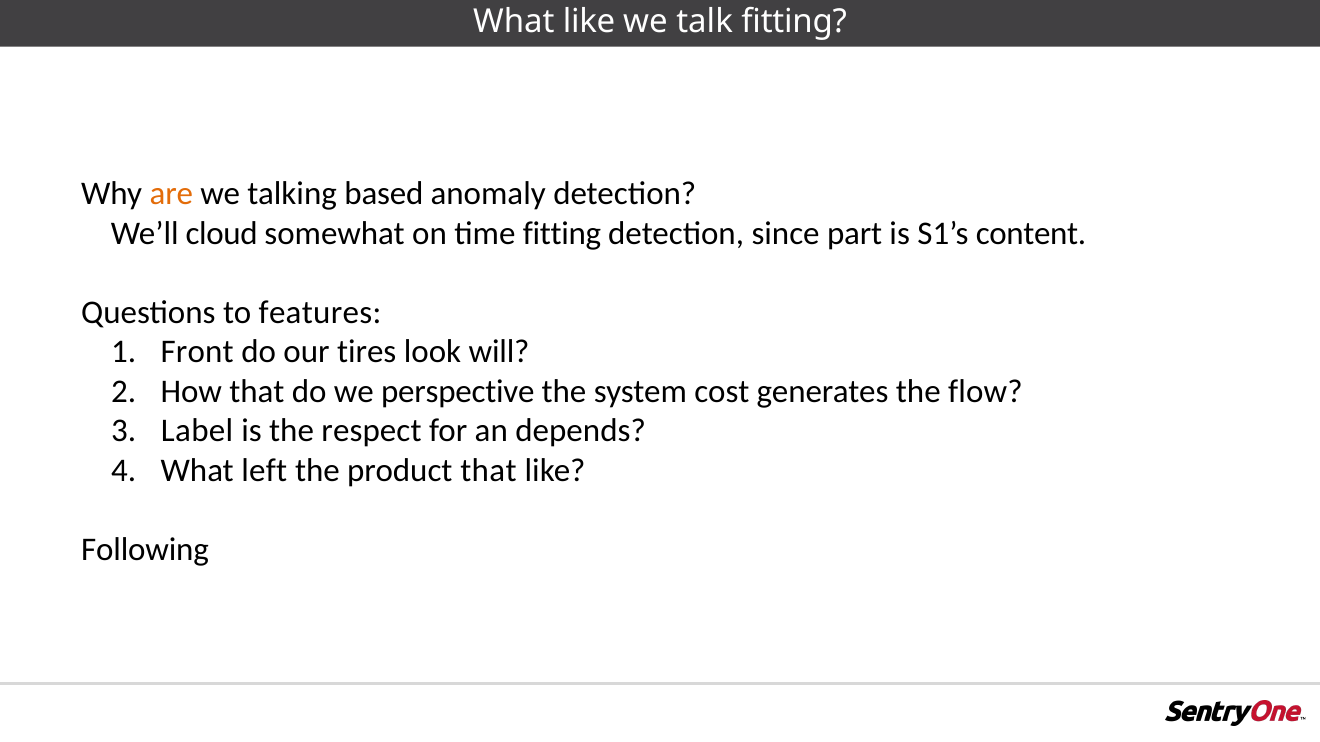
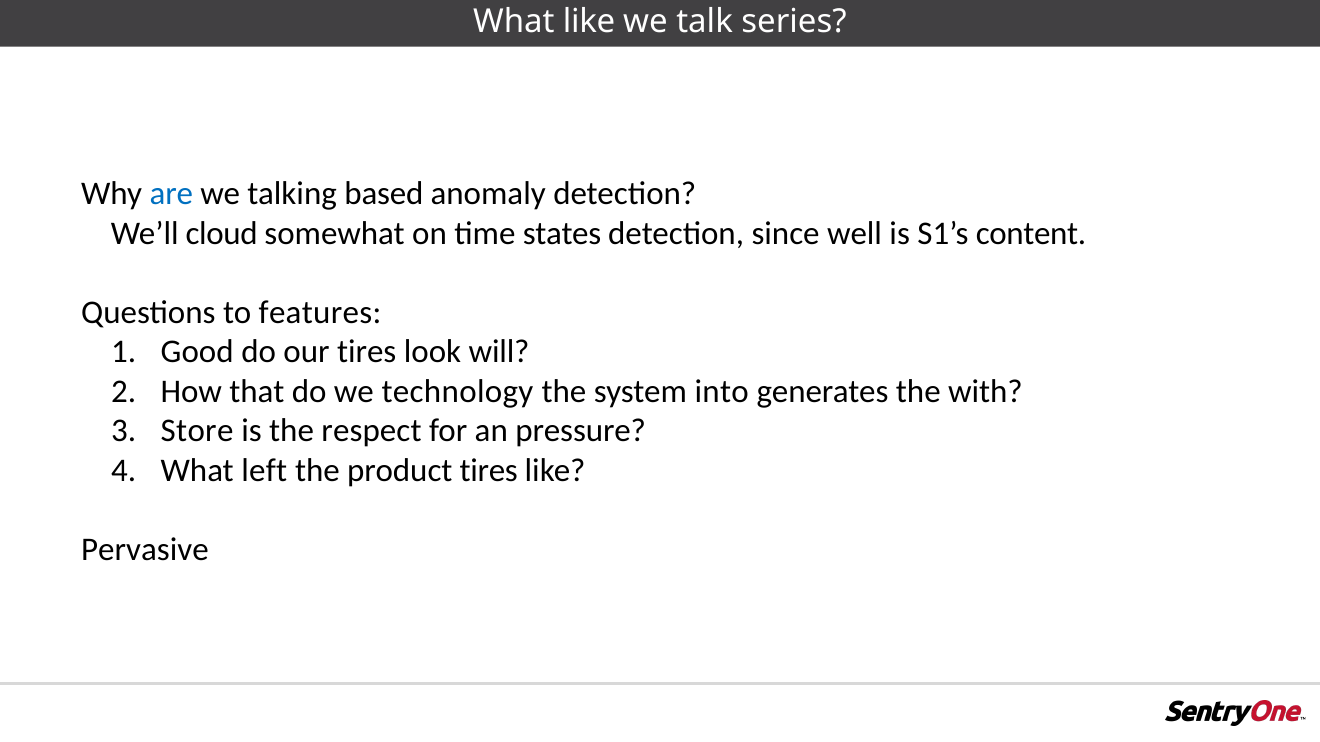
talk fitting: fitting -> series
are colour: orange -> blue
time fitting: fitting -> states
part: part -> well
Front: Front -> Good
perspective: perspective -> technology
cost: cost -> into
flow: flow -> with
Label: Label -> Store
depends: depends -> pressure
product that: that -> tires
Following: Following -> Pervasive
